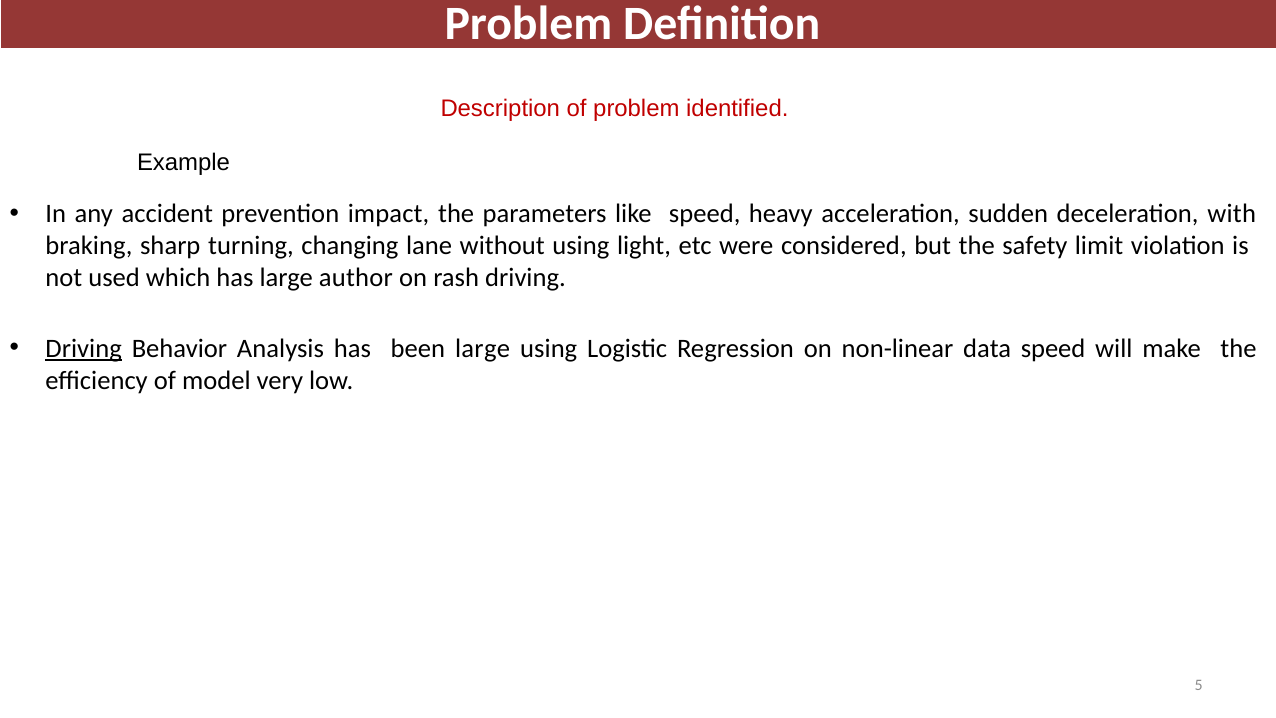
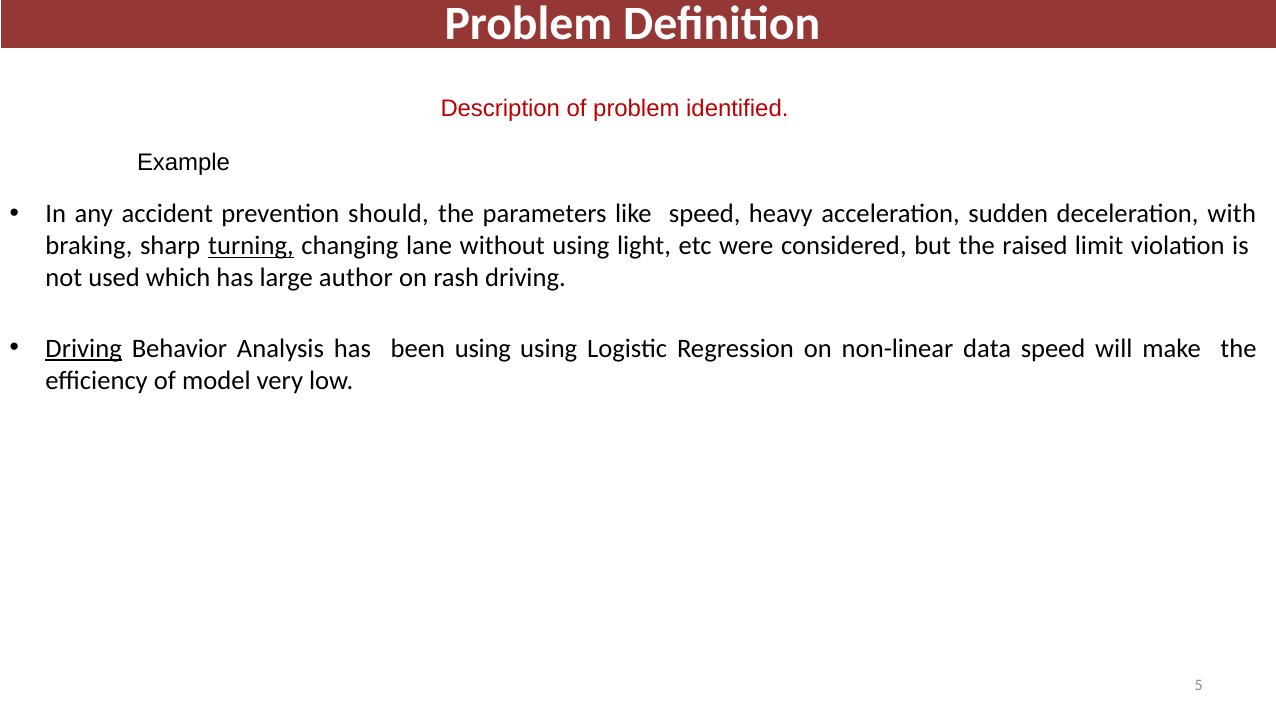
impact: impact -> should
turning underline: none -> present
safety: safety -> raised
been large: large -> using
